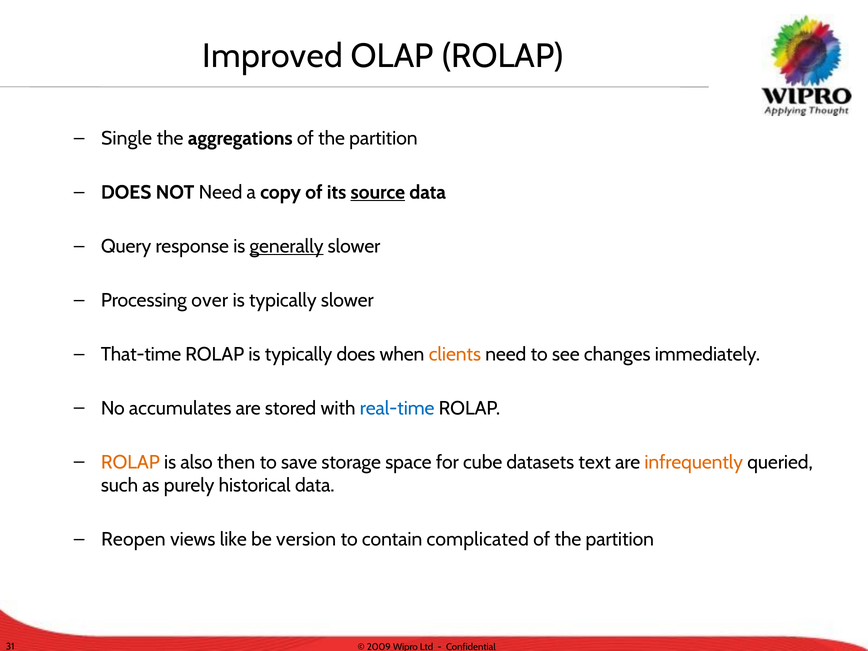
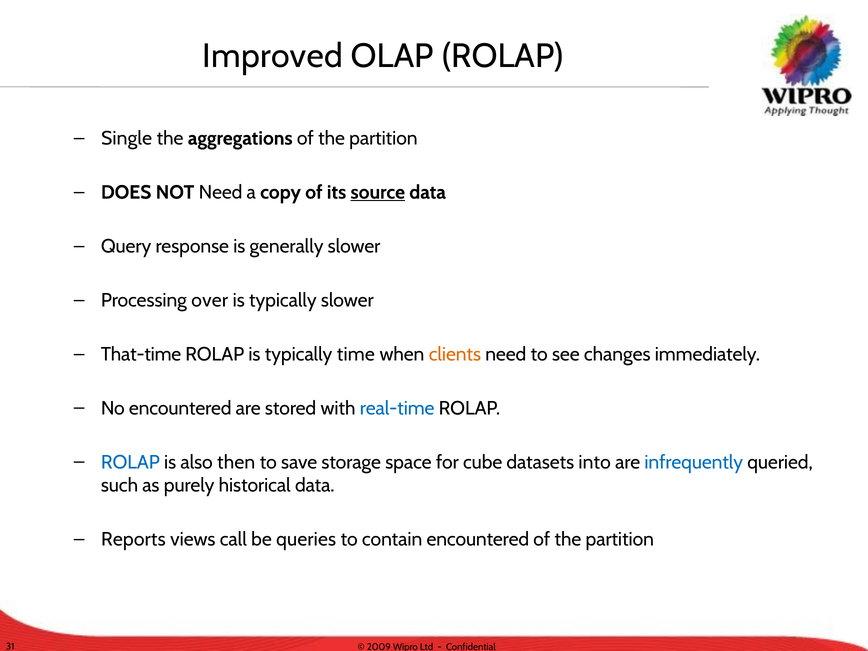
generally underline: present -> none
typically does: does -> time
No accumulates: accumulates -> encountered
ROLAP at (130, 462) colour: orange -> blue
text: text -> into
infrequently colour: orange -> blue
Reopen: Reopen -> Reports
like: like -> call
version: version -> queries
contain complicated: complicated -> encountered
